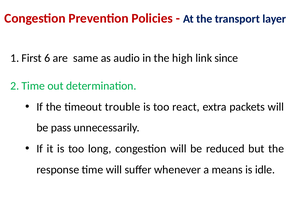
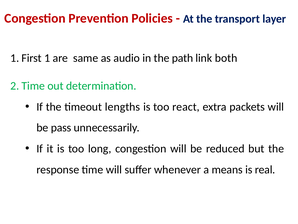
6: 6 -> 1
high: high -> path
since: since -> both
trouble: trouble -> lengths
idle: idle -> real
